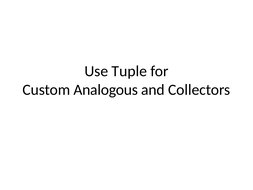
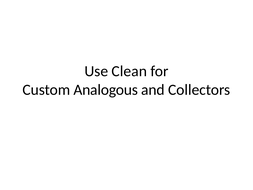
Tuple: Tuple -> Clean
